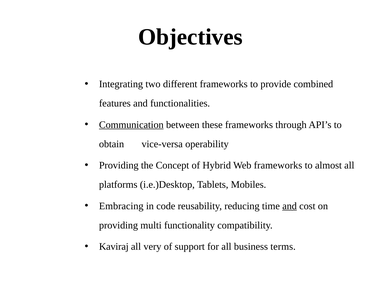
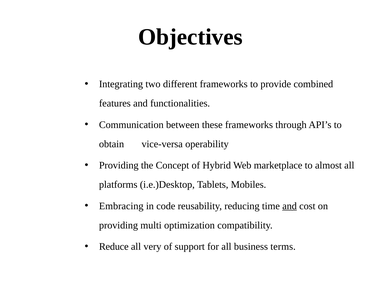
Communication underline: present -> none
Web frameworks: frameworks -> marketplace
functionality: functionality -> optimization
Kaviraj: Kaviraj -> Reduce
